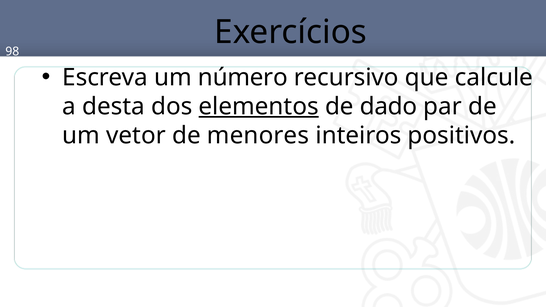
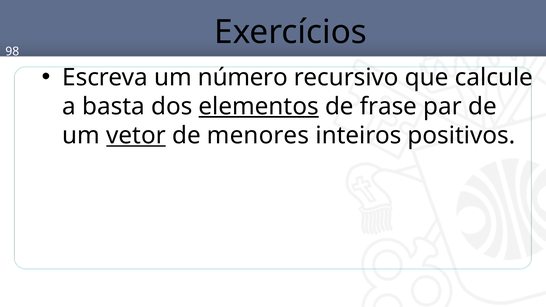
desta: desta -> basta
dado: dado -> frase
vetor underline: none -> present
